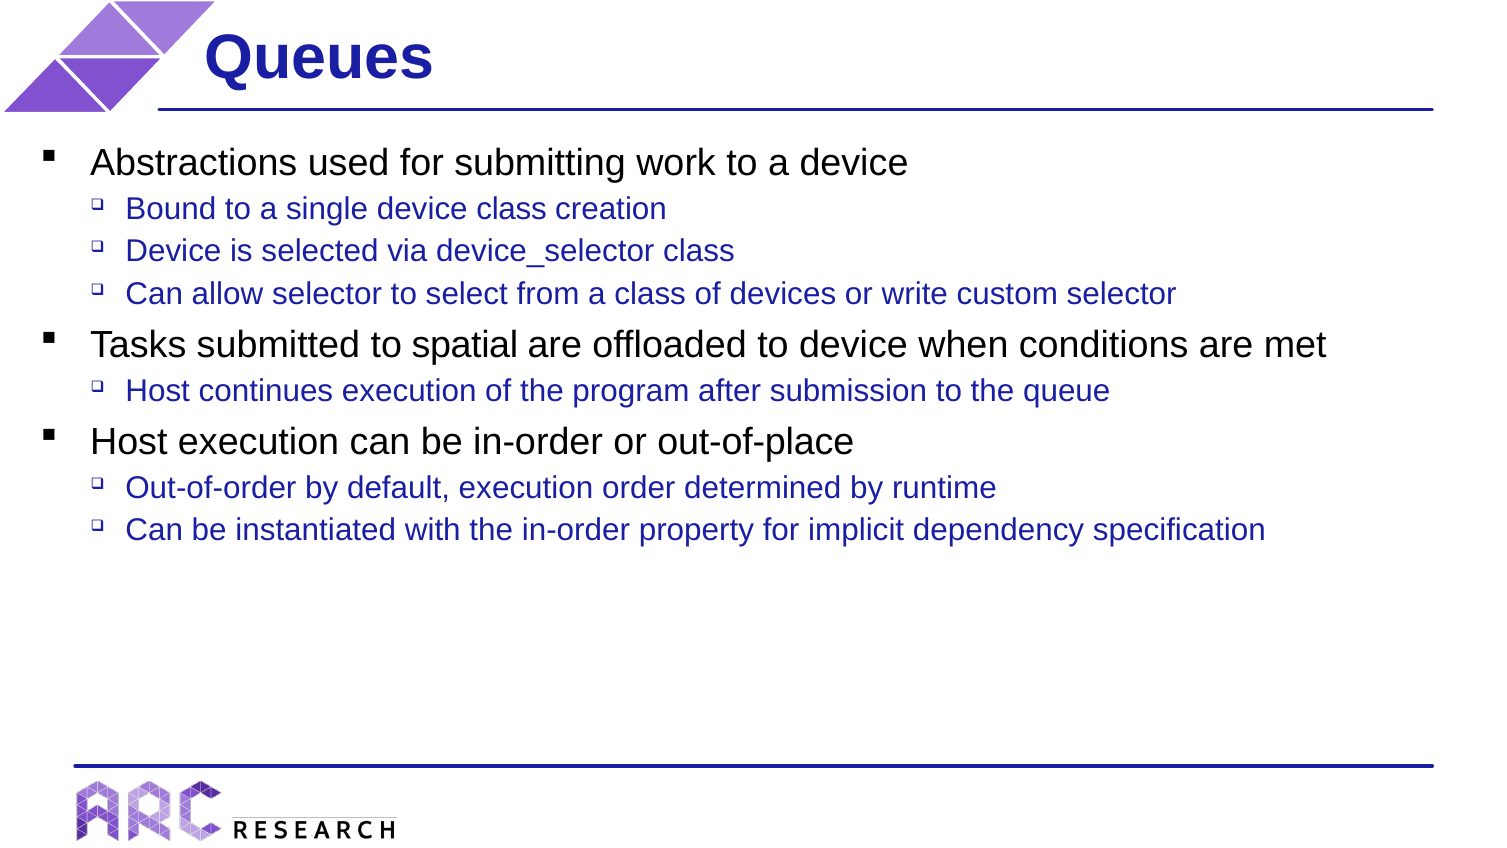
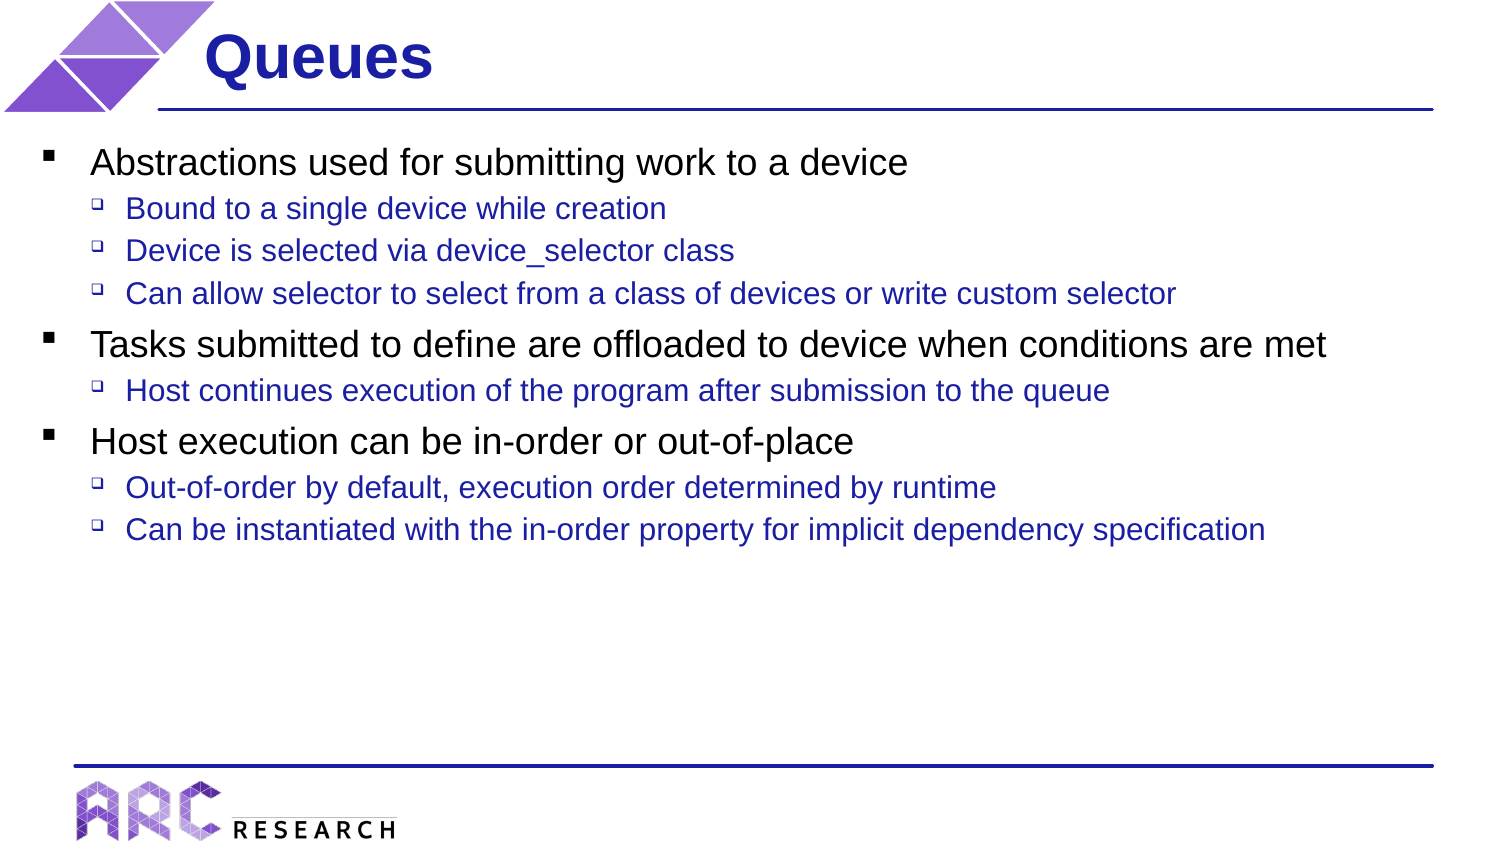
device class: class -> while
spatial: spatial -> define
